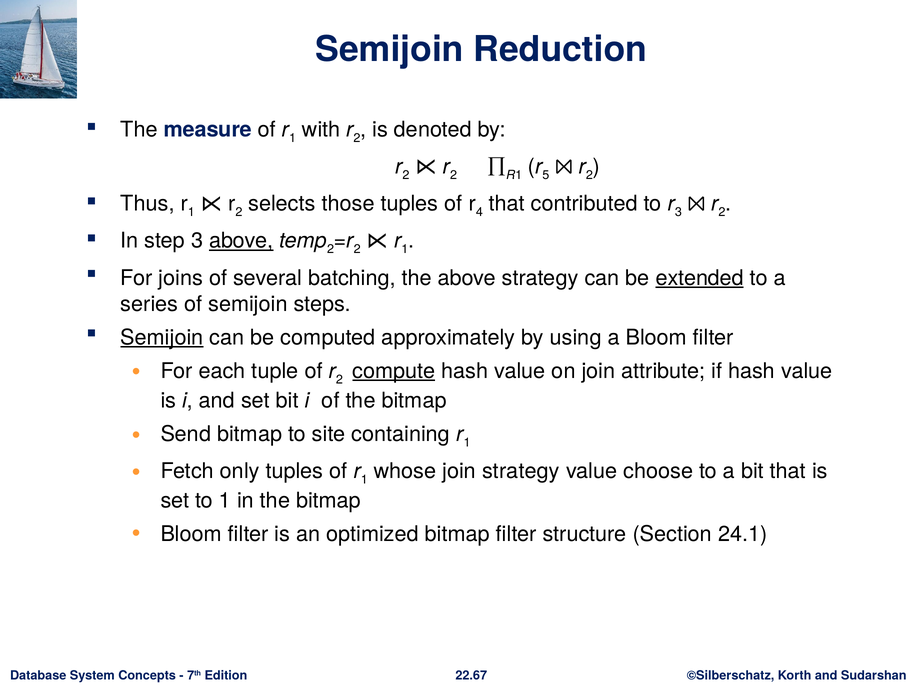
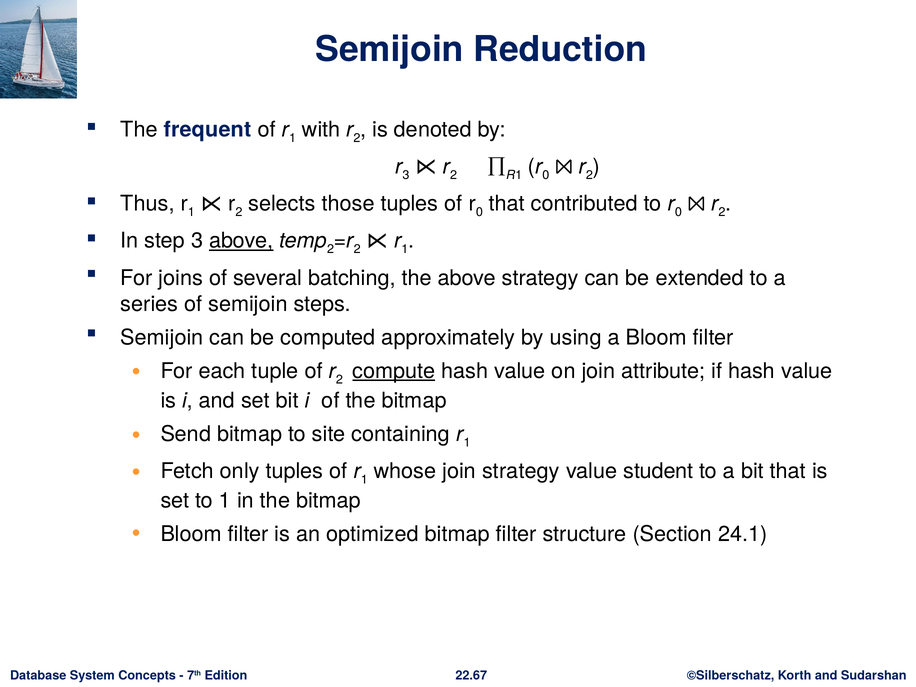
measure: measure -> frequent
2 at (406, 175): 2 -> 3
5 at (546, 175): 5 -> 0
4 at (479, 212): 4 -> 0
3 at (678, 212): 3 -> 0
extended underline: present -> none
Semijoin at (162, 337) underline: present -> none
choose: choose -> student
